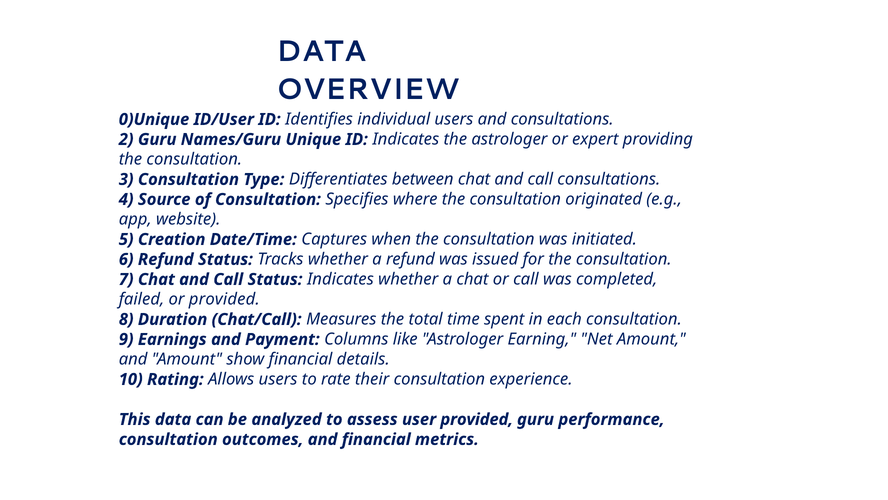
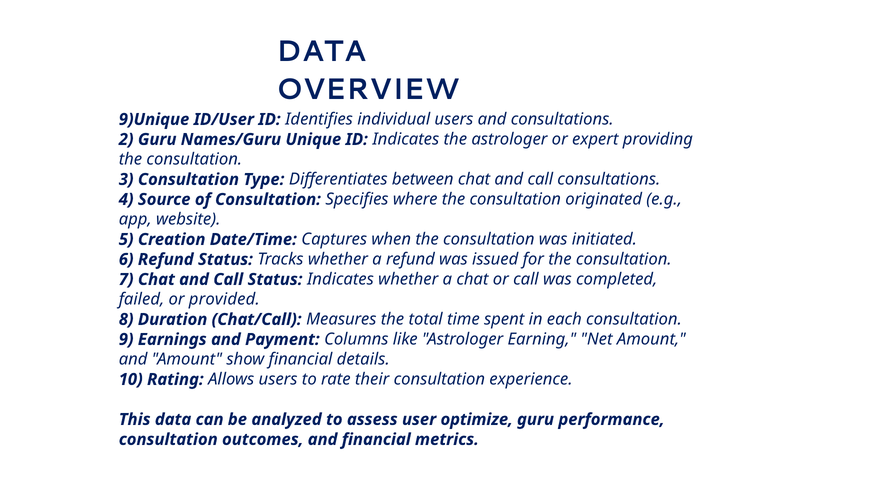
0)Unique: 0)Unique -> 9)Unique
user provided: provided -> optimize
